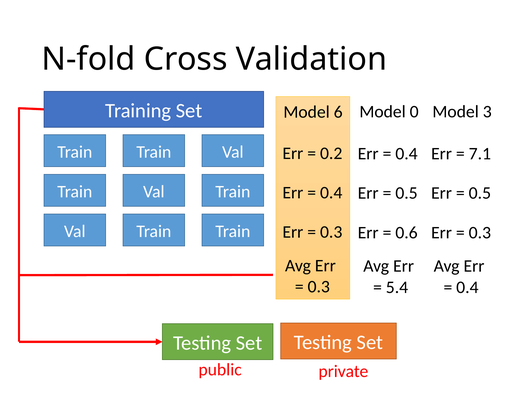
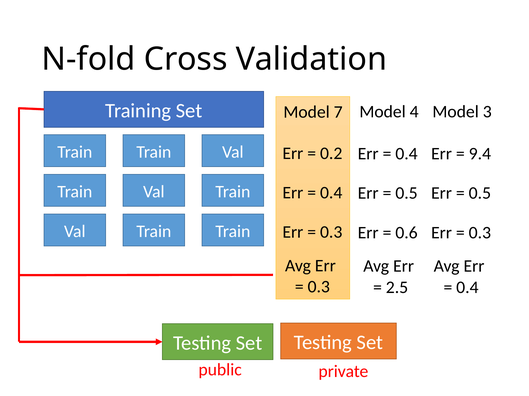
6: 6 -> 7
0: 0 -> 4
7.1: 7.1 -> 9.4
5.4: 5.4 -> 2.5
